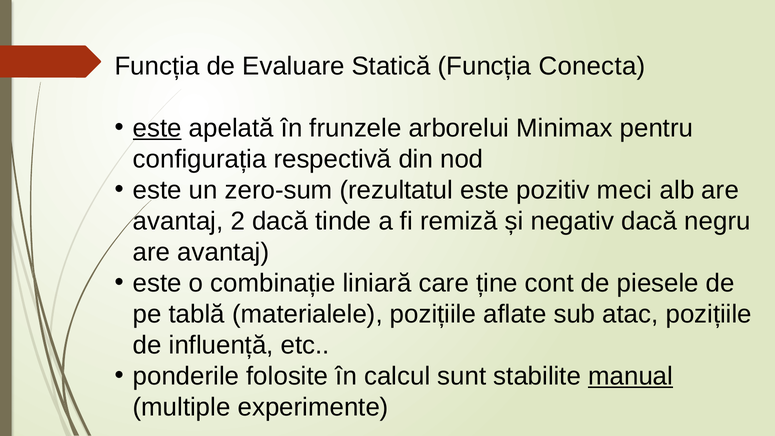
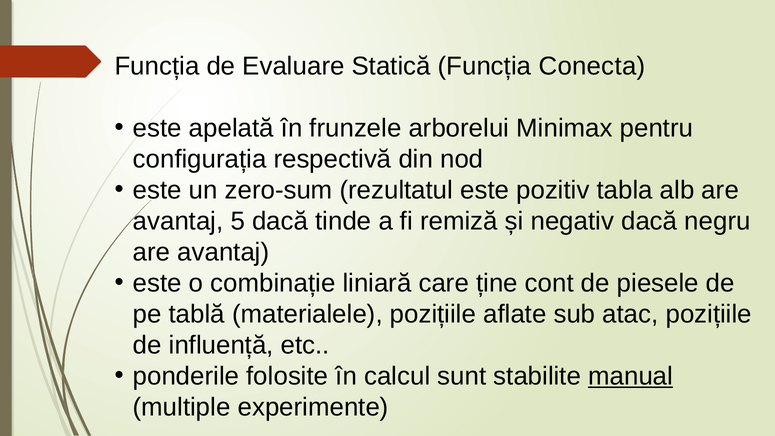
este at (157, 128) underline: present -> none
meci: meci -> tabla
2: 2 -> 5
